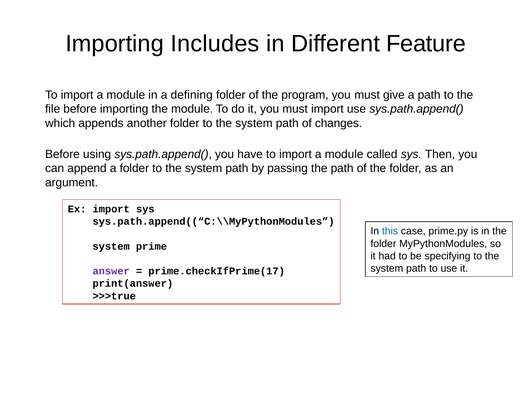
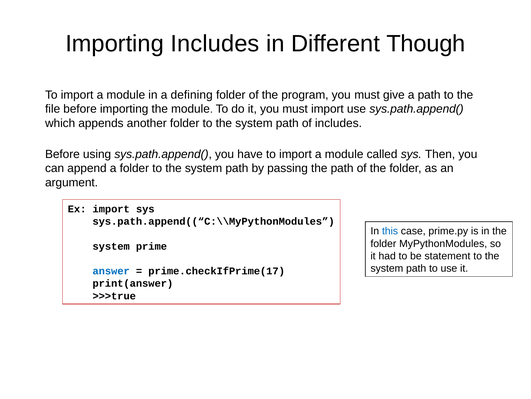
Feature: Feature -> Though
of changes: changes -> includes
specifying: specifying -> statement
answer colour: purple -> blue
